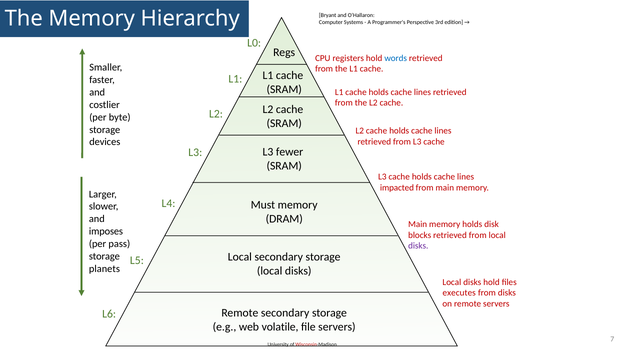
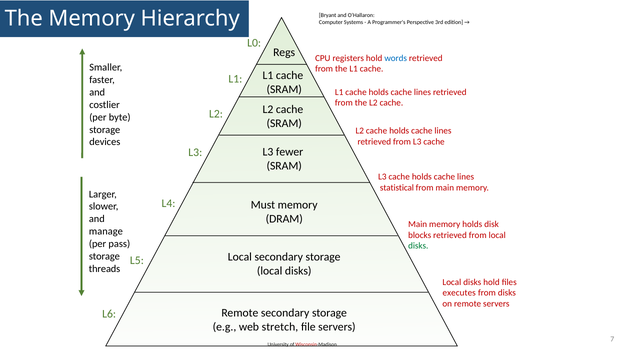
impacted: impacted -> statistical
imposes: imposes -> manage
disks at (418, 246) colour: purple -> green
planets: planets -> threads
volatile: volatile -> stretch
